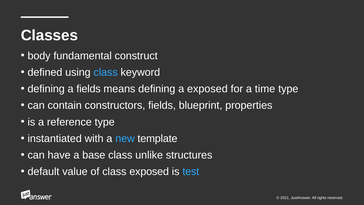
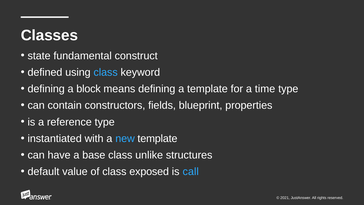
body: body -> state
a fields: fields -> block
a exposed: exposed -> template
test: test -> call
